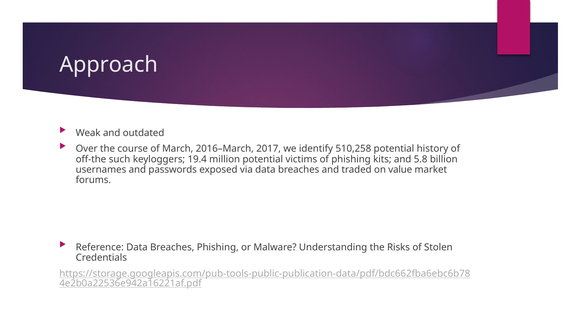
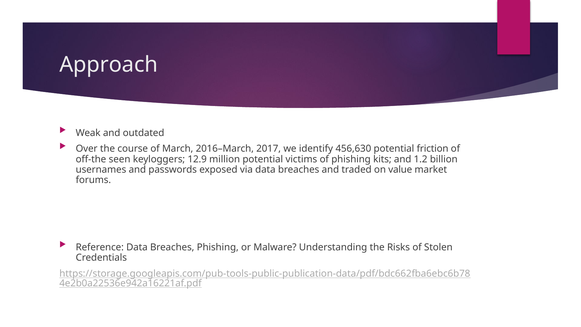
510,258: 510,258 -> 456,630
history: history -> friction
such: such -> seen
19.4: 19.4 -> 12.9
5.8: 5.8 -> 1.2
